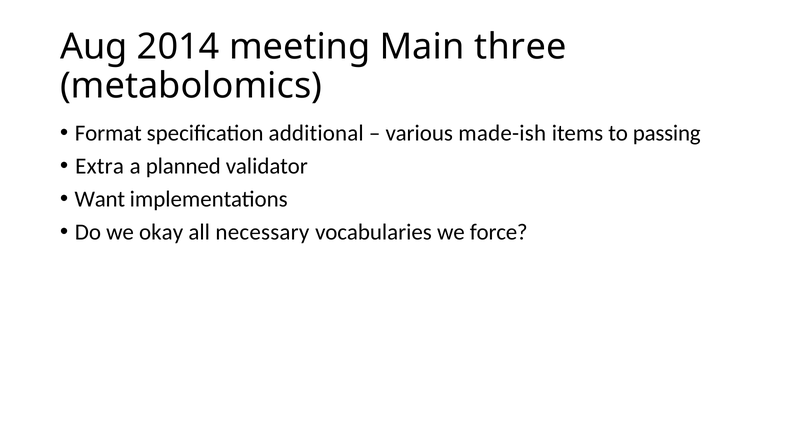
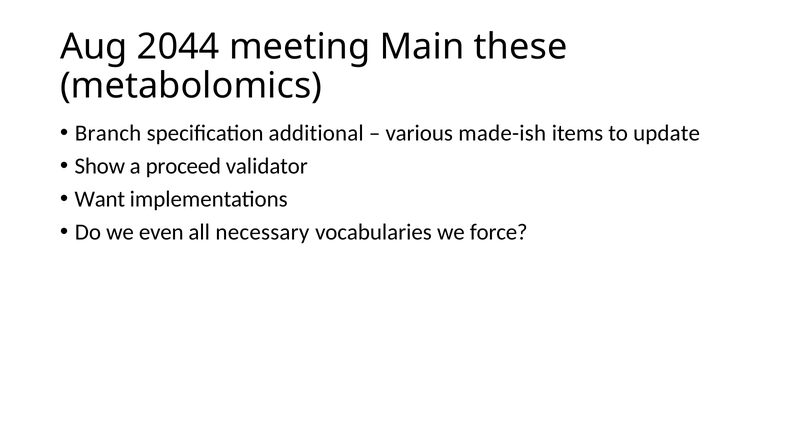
2014: 2014 -> 2044
three: three -> these
Format: Format -> Branch
passing: passing -> update
Extra: Extra -> Show
planned: planned -> proceed
okay: okay -> even
